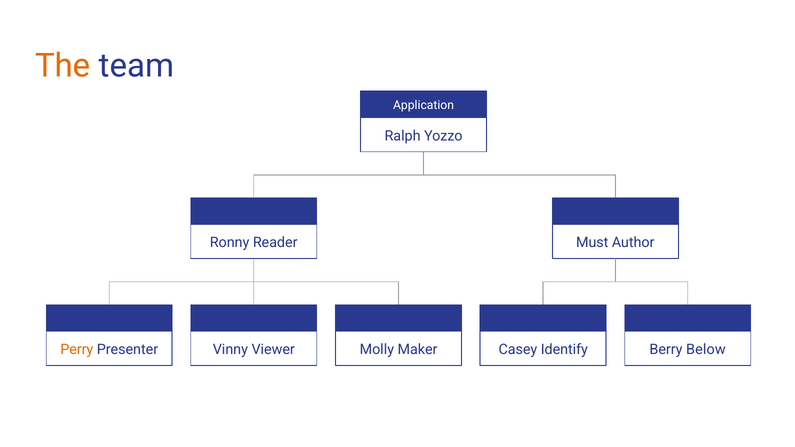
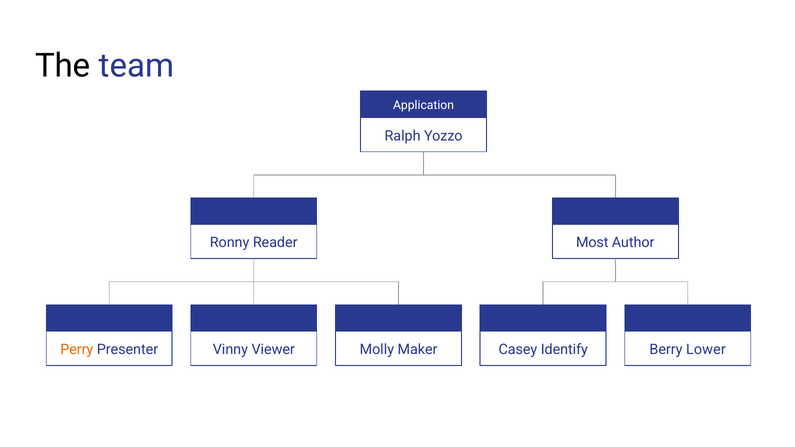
The colour: orange -> black
Must: Must -> Most
Below: Below -> Lower
